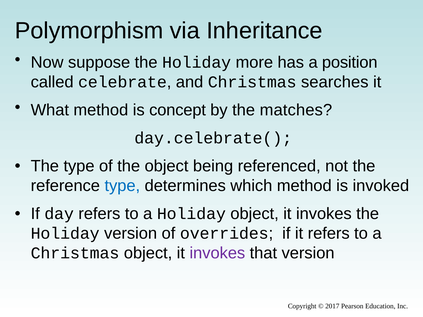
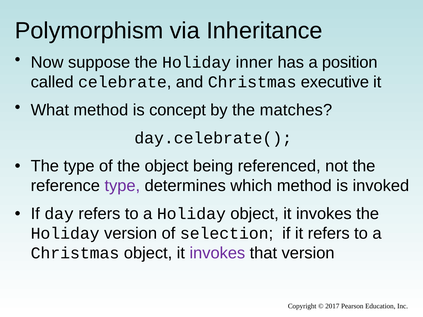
more: more -> inner
searches: searches -> executive
type at (122, 186) colour: blue -> purple
overrides: overrides -> selection
